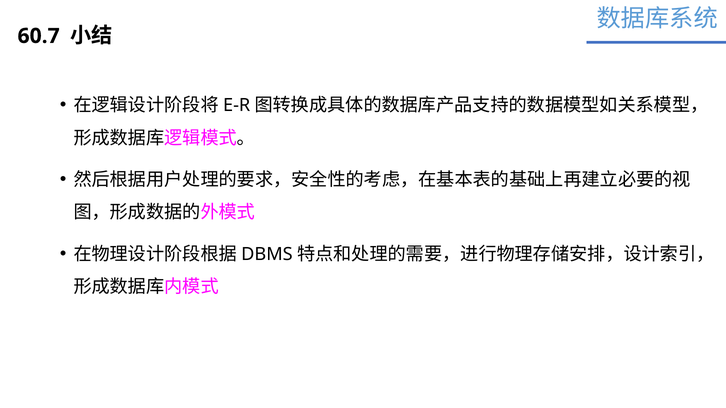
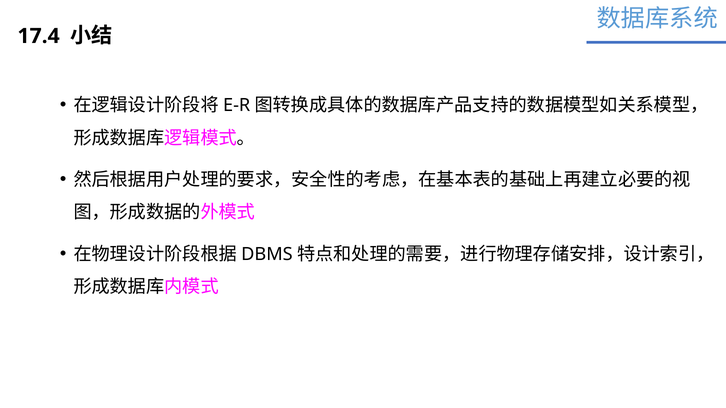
60.7: 60.7 -> 17.4
